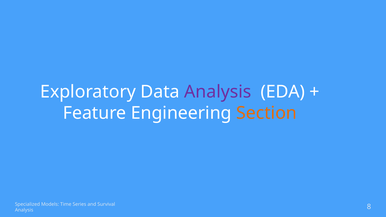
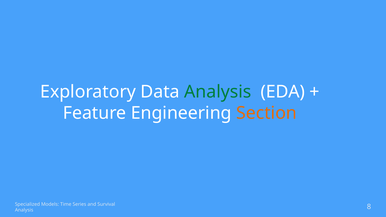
Analysis at (218, 92) colour: purple -> green
